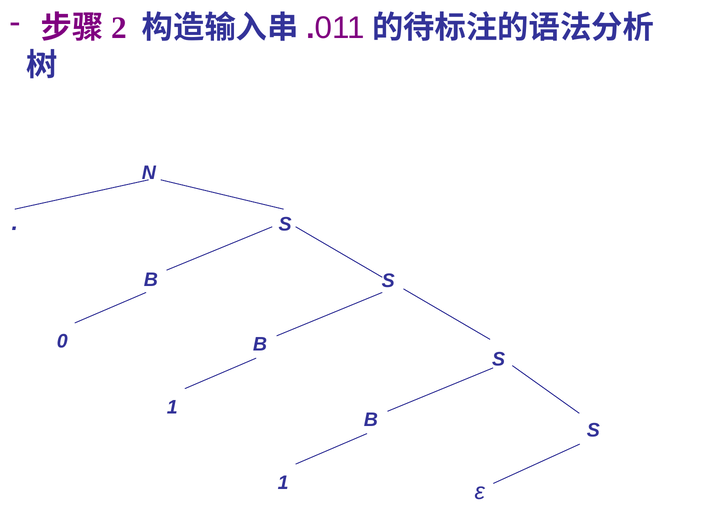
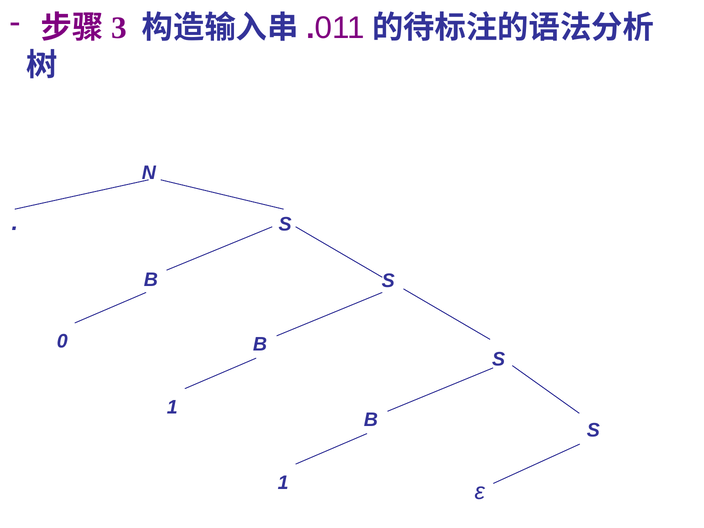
2: 2 -> 3
